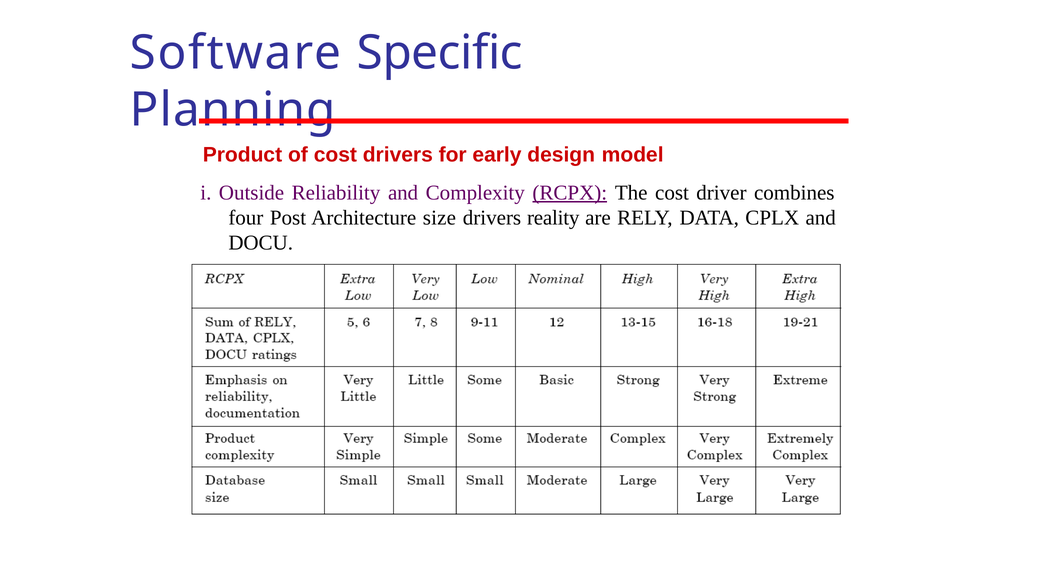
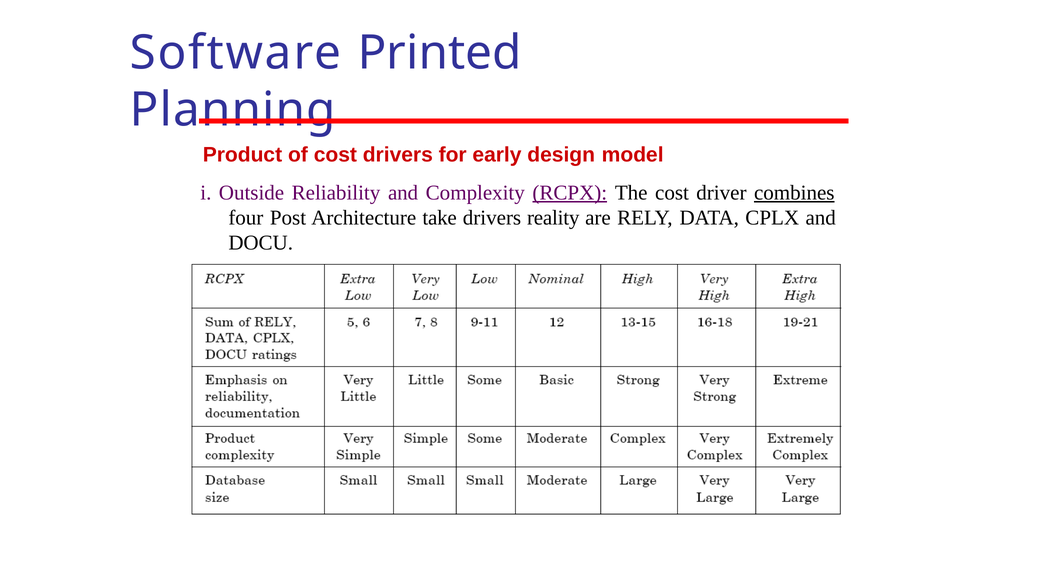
Specific: Specific -> Printed
combines underline: none -> present
size: size -> take
